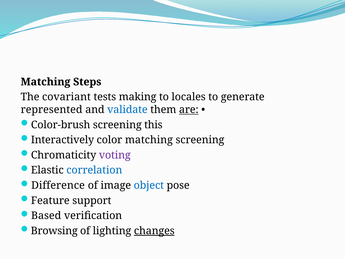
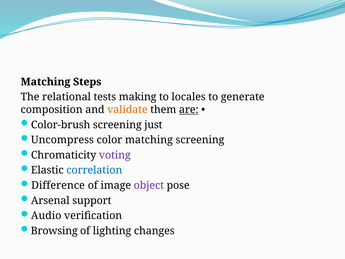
covariant: covariant -> relational
represented: represented -> composition
validate colour: blue -> orange
this: this -> just
Interactively: Interactively -> Uncompress
object colour: blue -> purple
Feature: Feature -> Arsenal
Based: Based -> Audio
changes underline: present -> none
